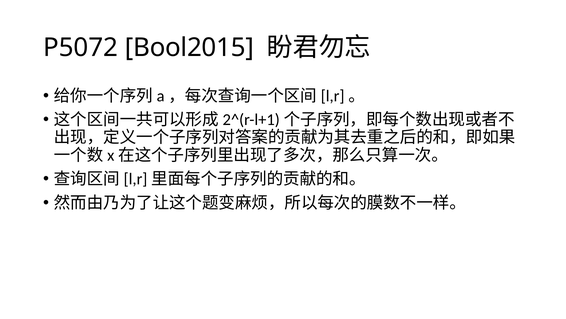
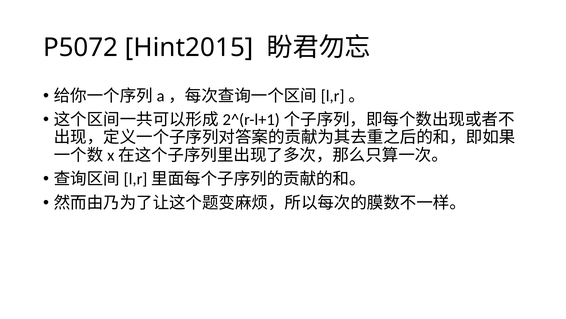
Bool2015: Bool2015 -> Hint2015
